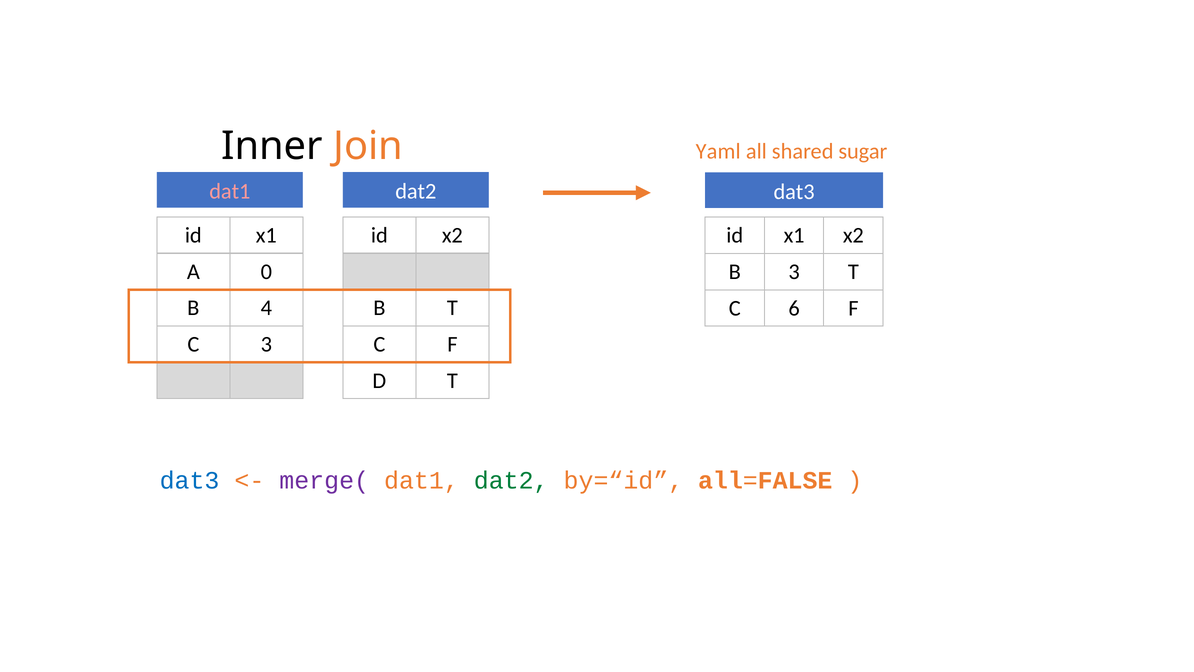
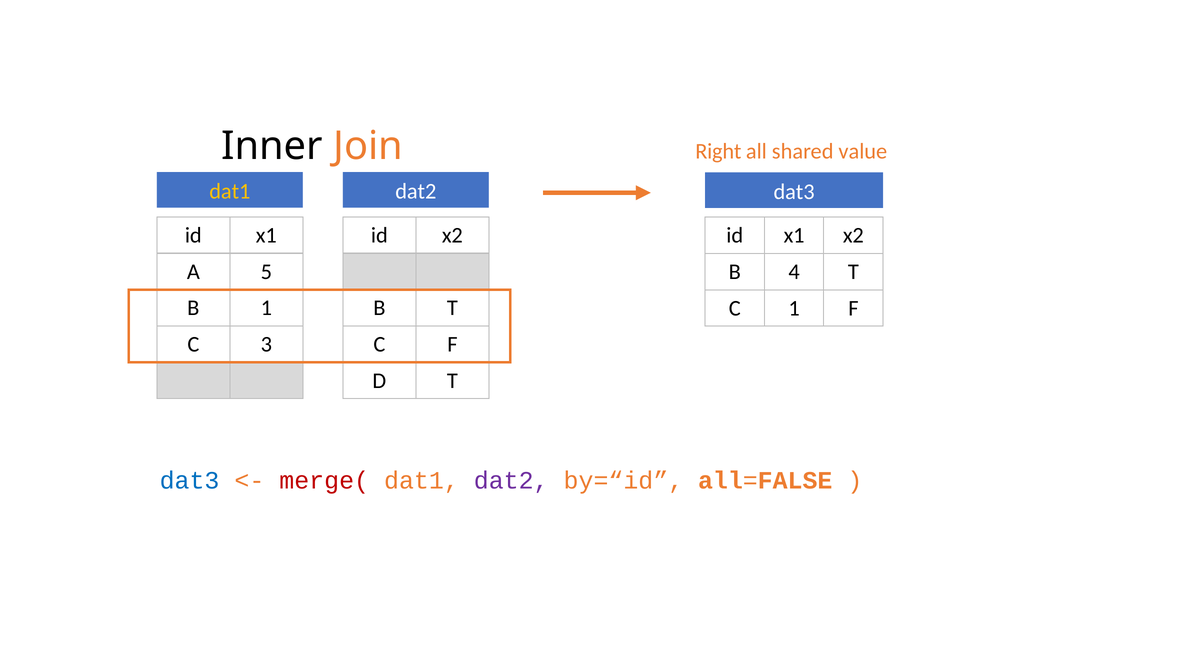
Yaml: Yaml -> Right
sugar: sugar -> value
dat1 at (230, 191) colour: pink -> yellow
0: 0 -> 5
B 3: 3 -> 4
B 4: 4 -> 1
C 6: 6 -> 1
merge( colour: purple -> red
dat2 at (511, 480) colour: green -> purple
